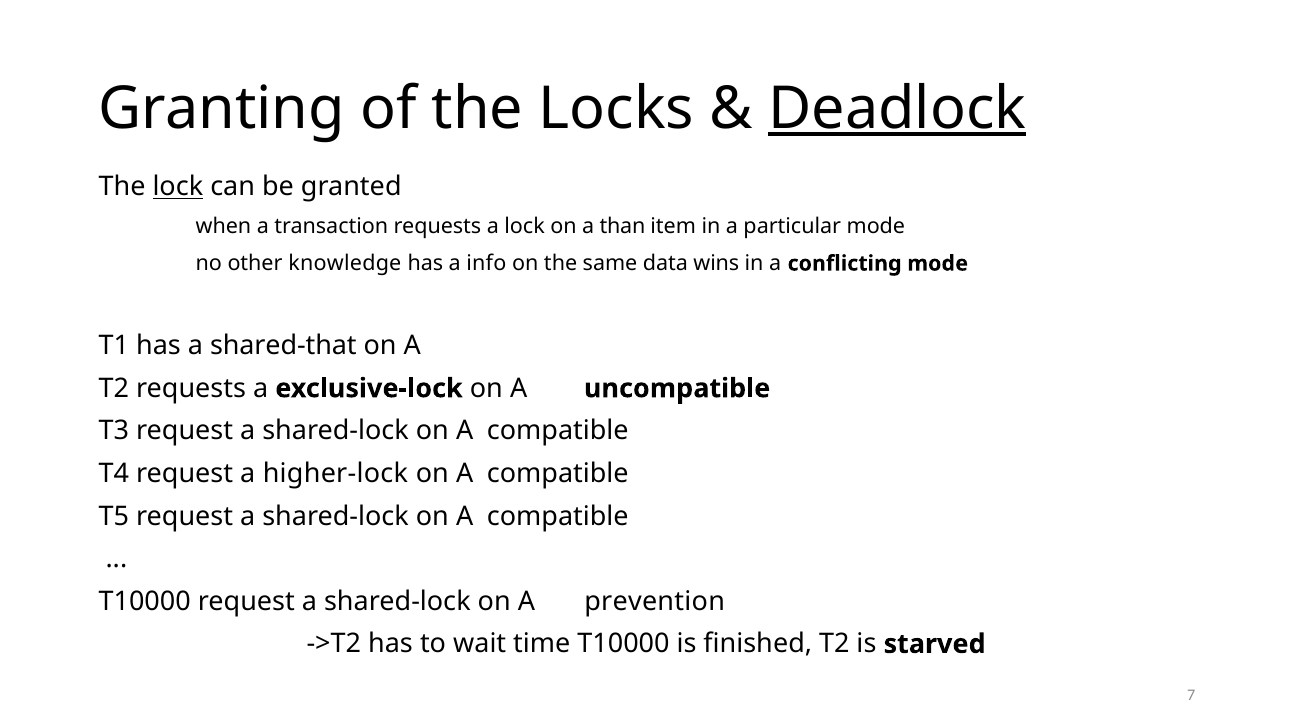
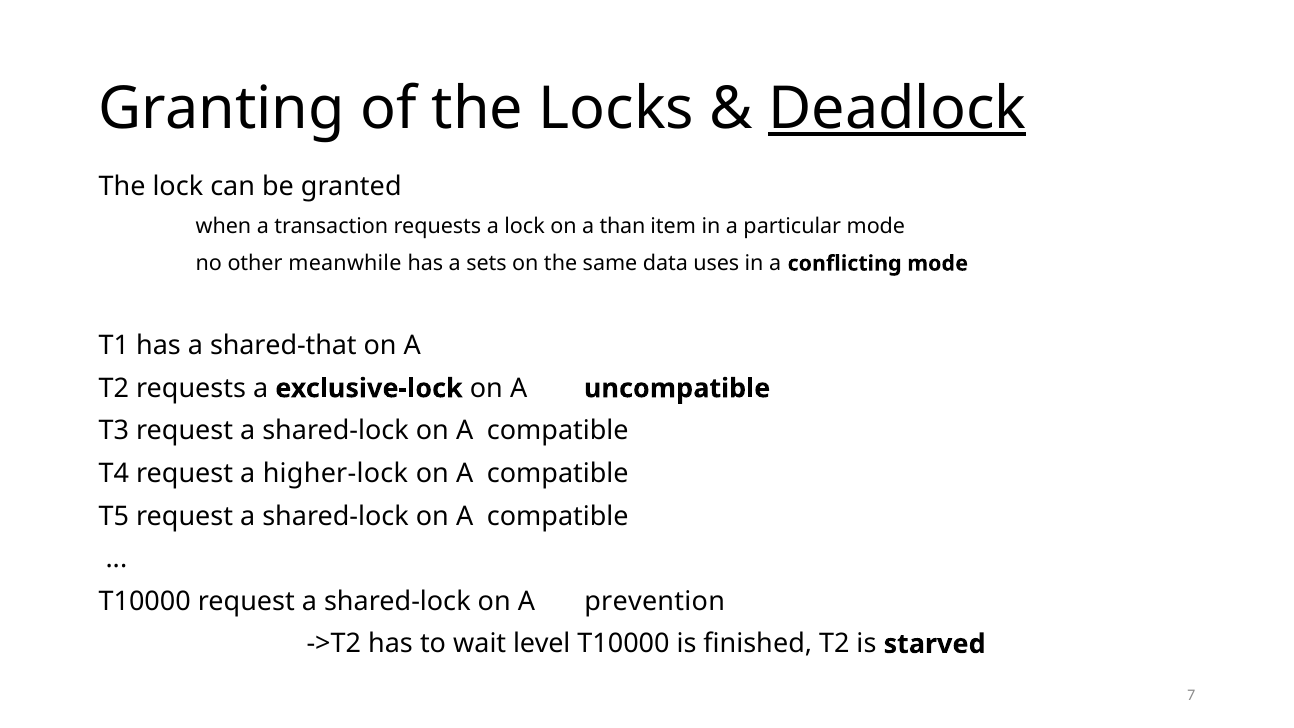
lock at (178, 187) underline: present -> none
knowledge: knowledge -> meanwhile
info: info -> sets
wins: wins -> uses
time: time -> level
